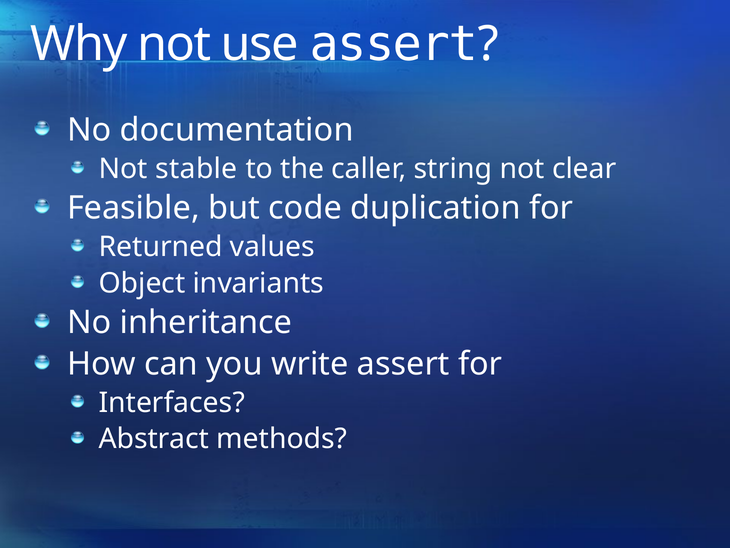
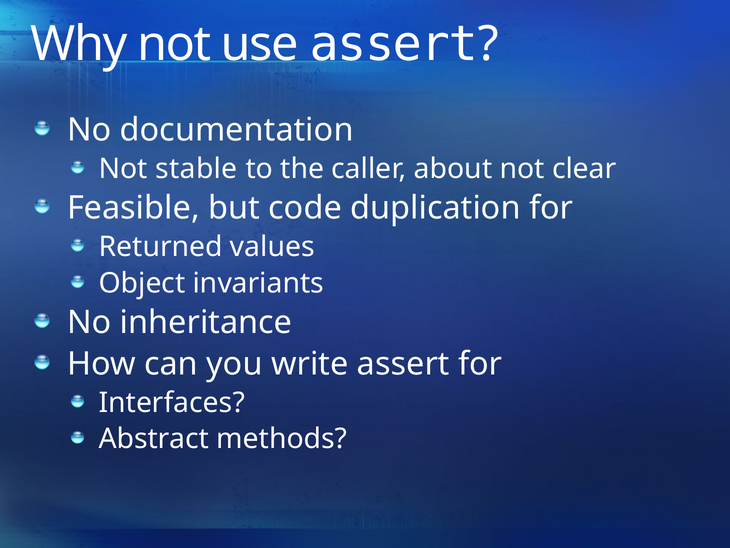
string: string -> about
